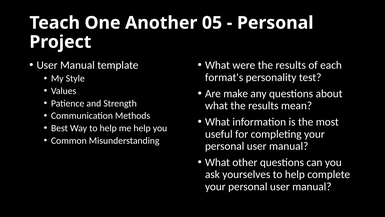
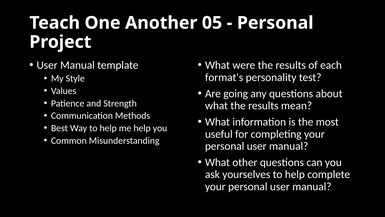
make: make -> going
